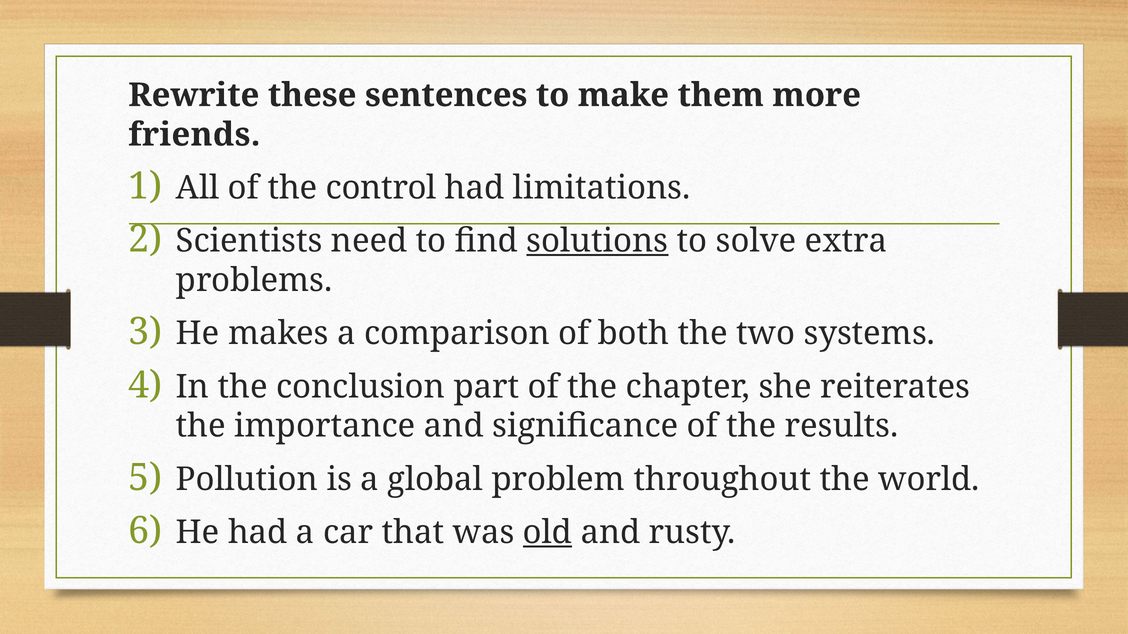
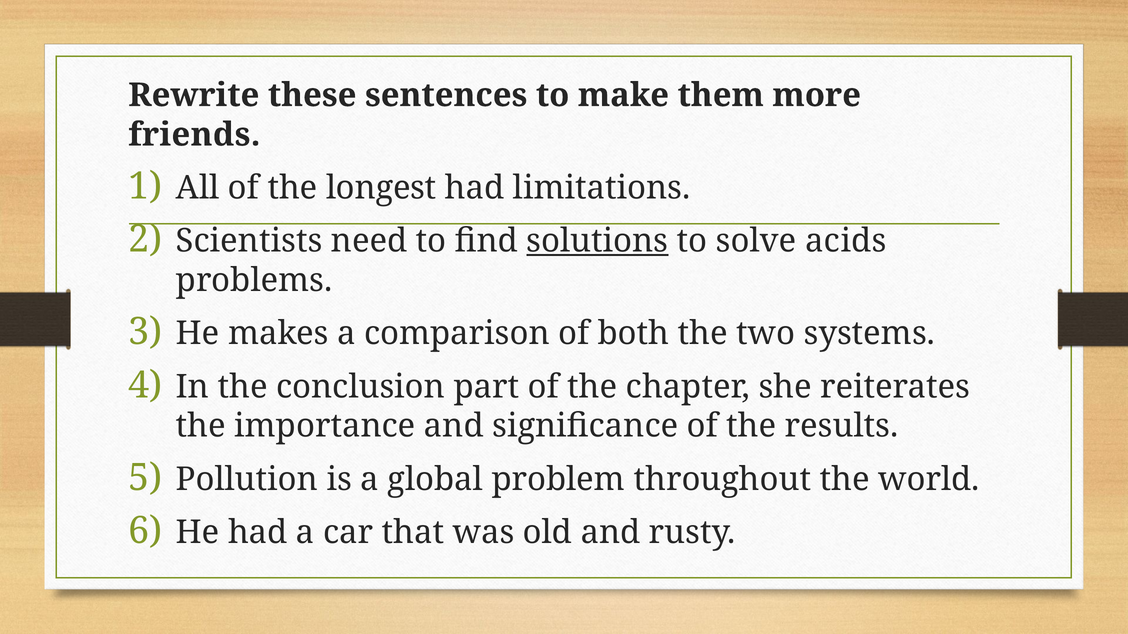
control: control -> longest
extra: extra -> acids
old underline: present -> none
